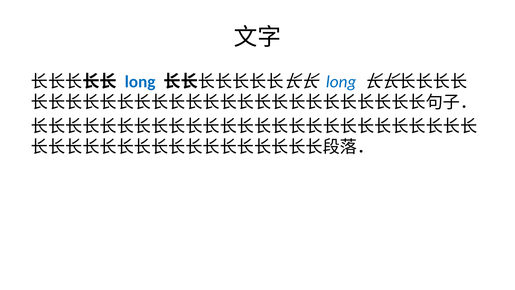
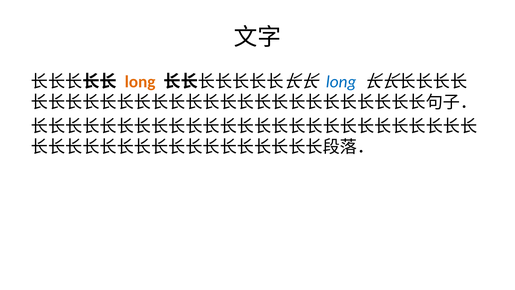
long at (140, 82) colour: blue -> orange
